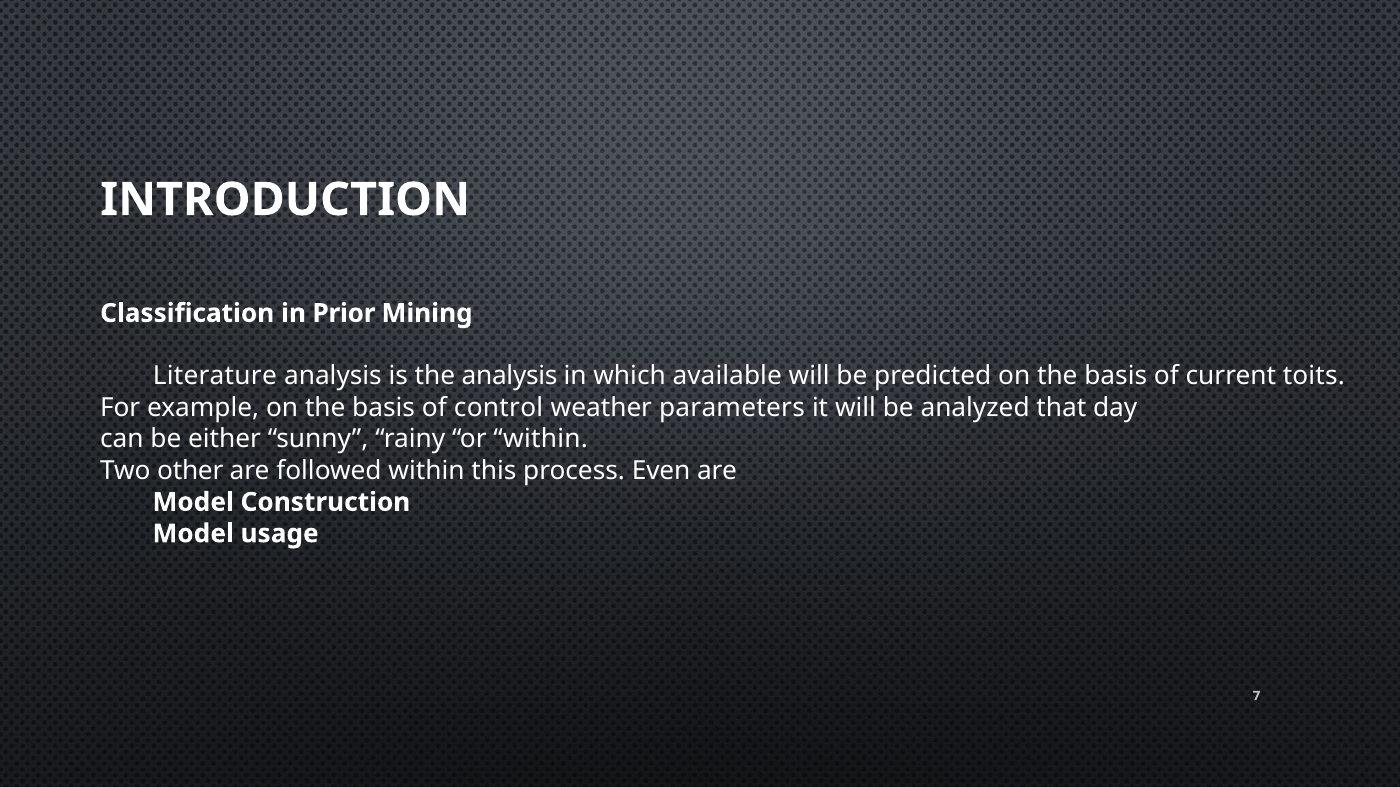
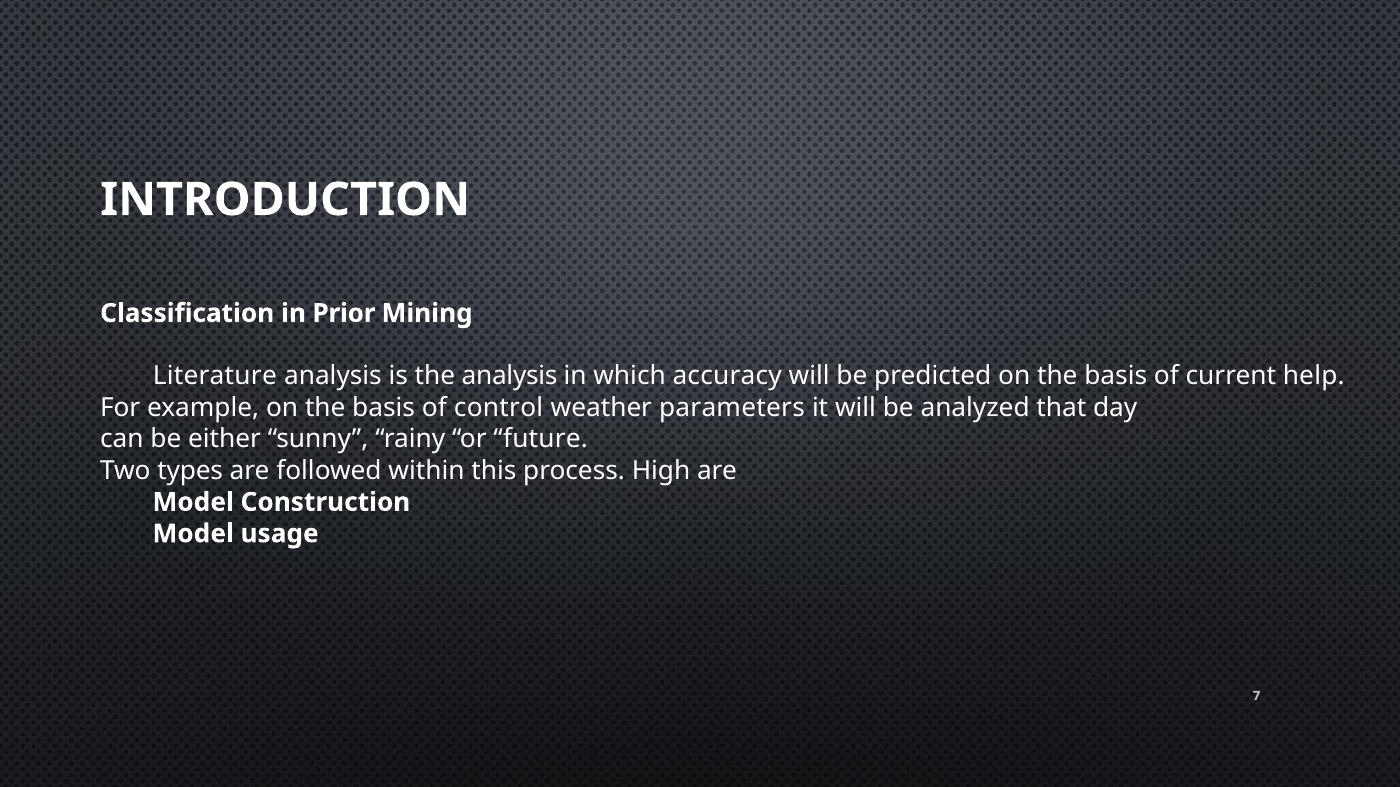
available: available -> accuracy
toits: toits -> help
or within: within -> future
other: other -> types
Even: Even -> High
